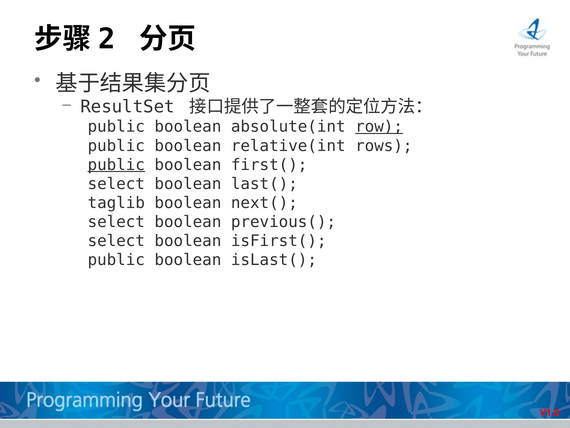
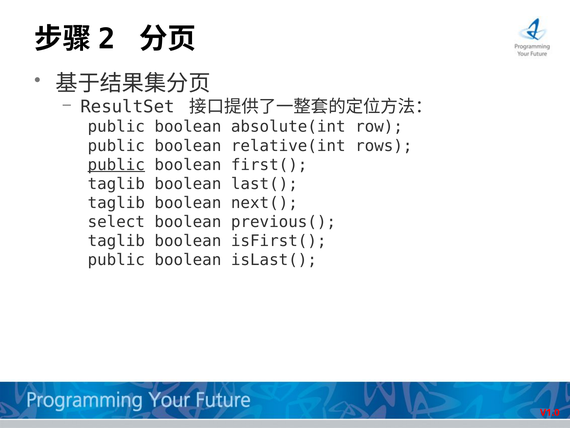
row underline: present -> none
select at (116, 184): select -> taglib
select at (116, 241): select -> taglib
